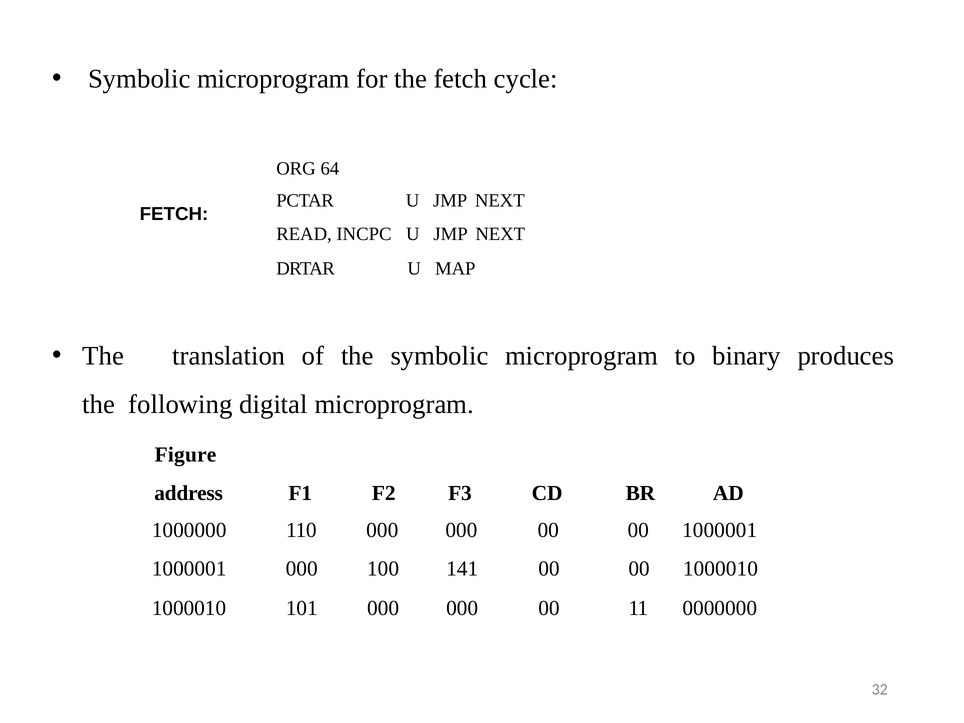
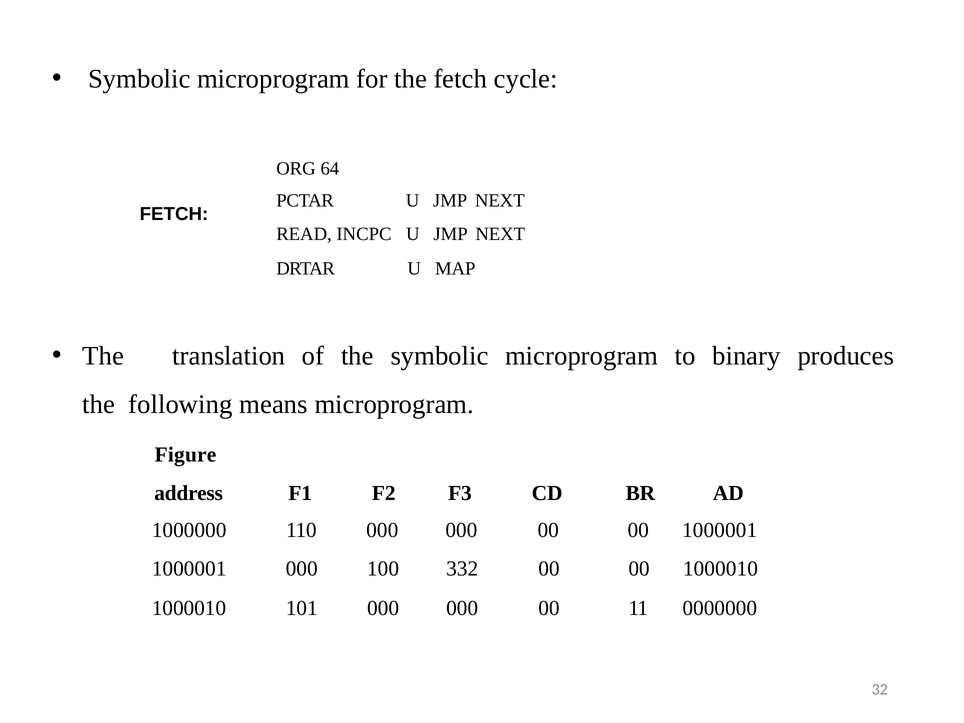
digital: digital -> means
141: 141 -> 332
